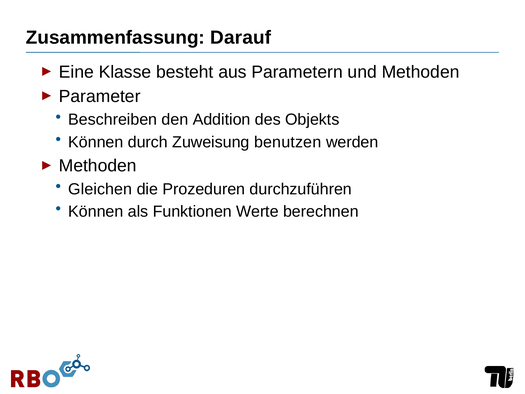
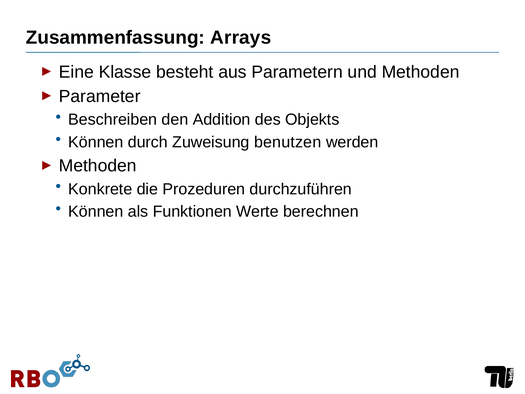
Darauf: Darauf -> Arrays
Gleichen: Gleichen -> Konkrete
